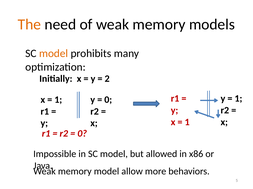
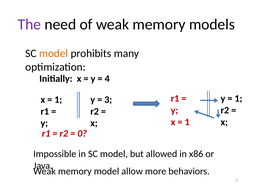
The colour: orange -> purple
2: 2 -> 4
0 at (108, 100): 0 -> 3
